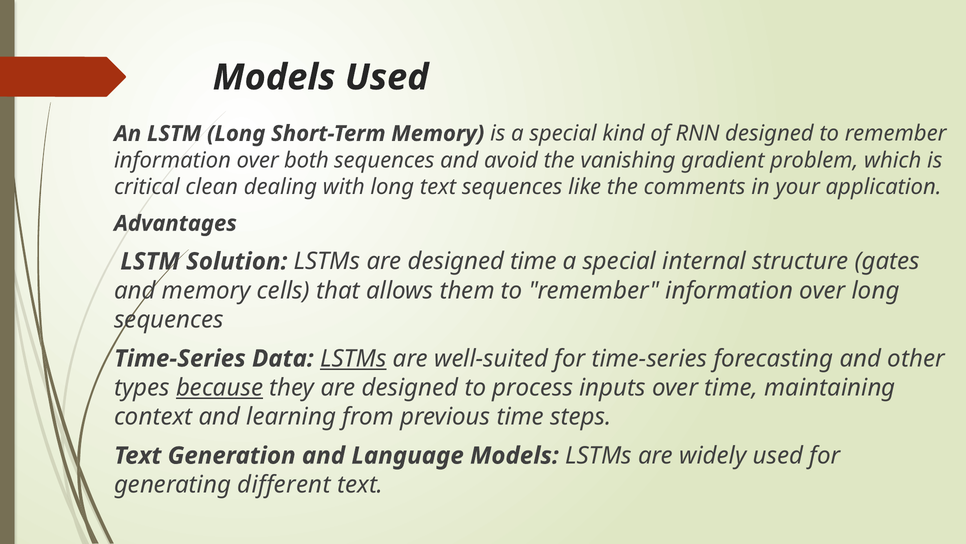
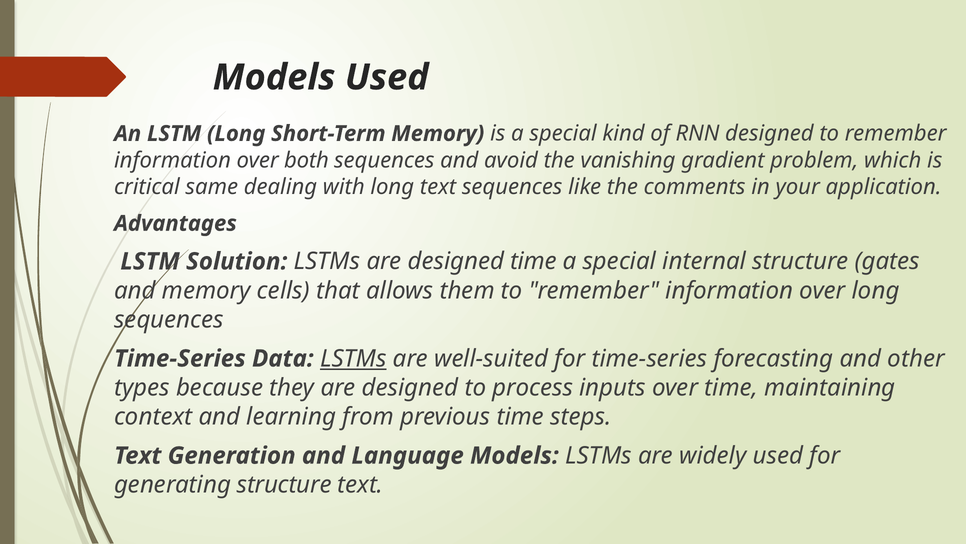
clean: clean -> same
because underline: present -> none
generating different: different -> structure
